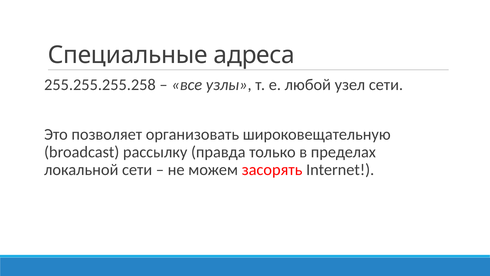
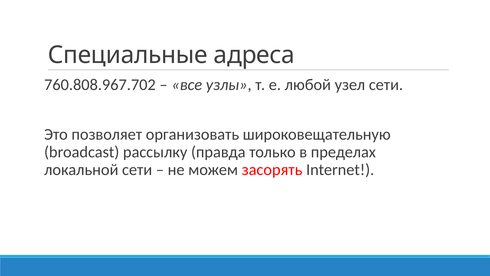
255.255.255.258: 255.255.255.258 -> 760.808.967.702
